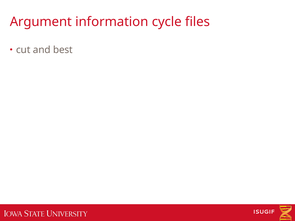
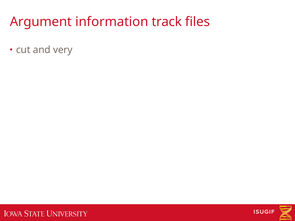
cycle: cycle -> track
best: best -> very
